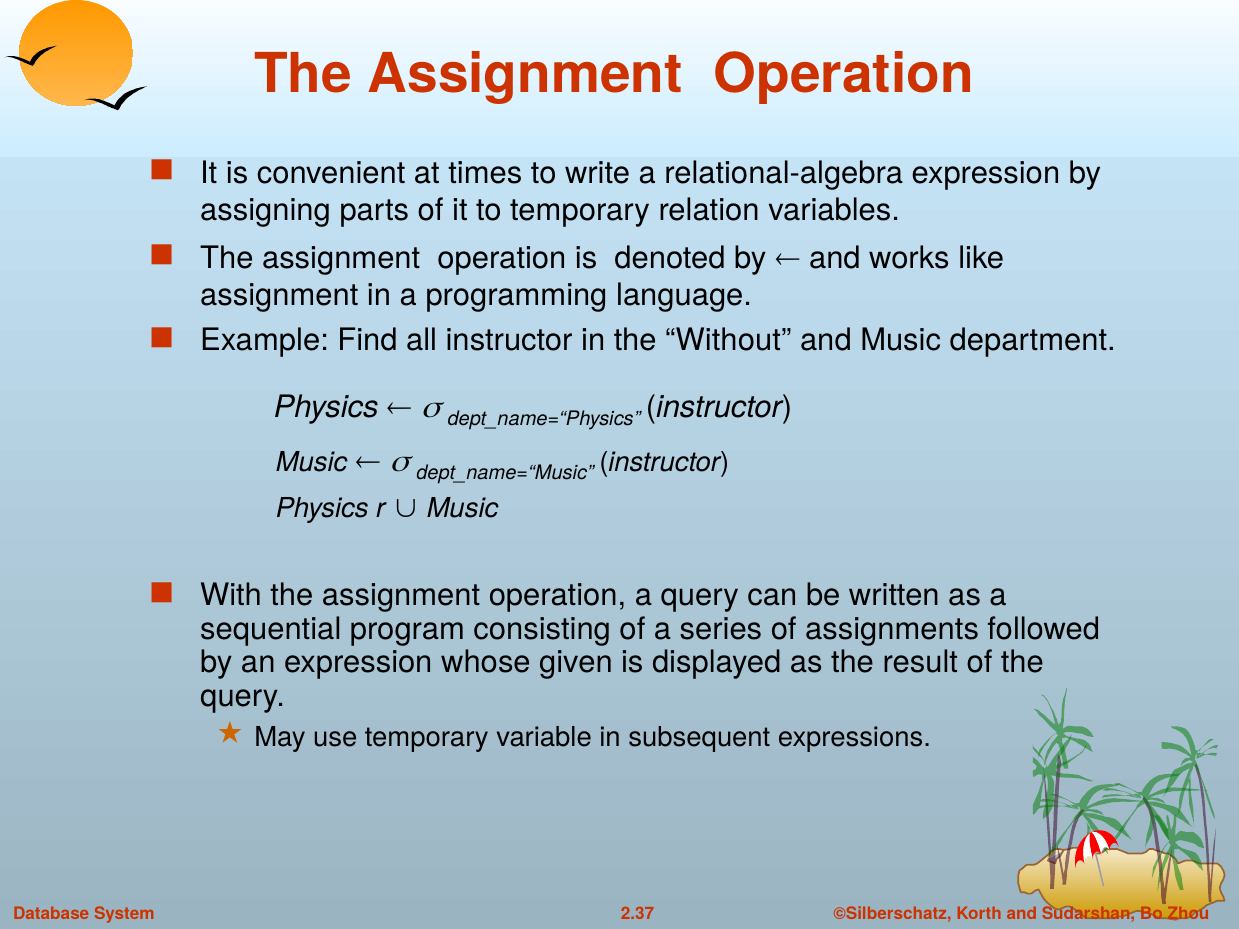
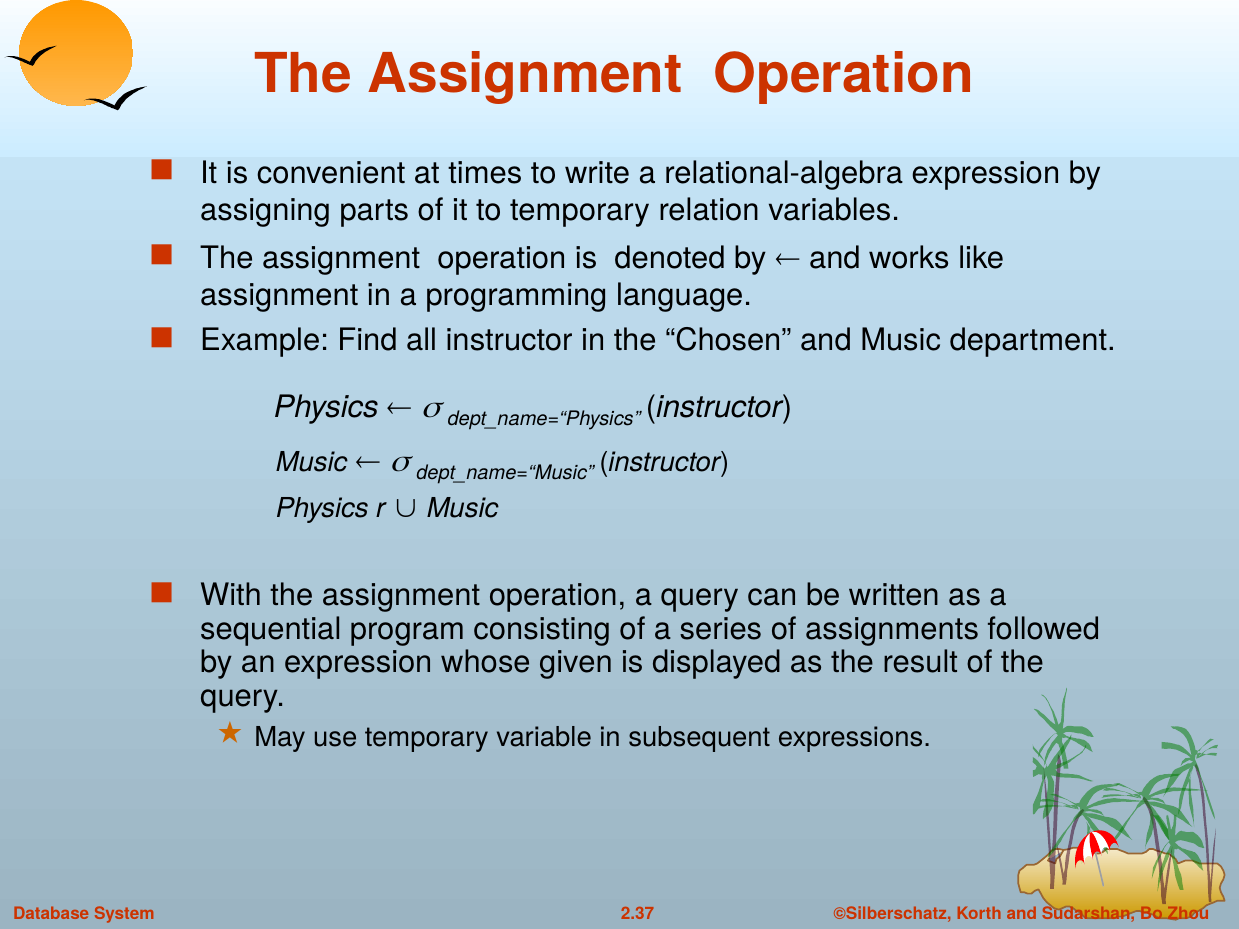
Without: Without -> Chosen
